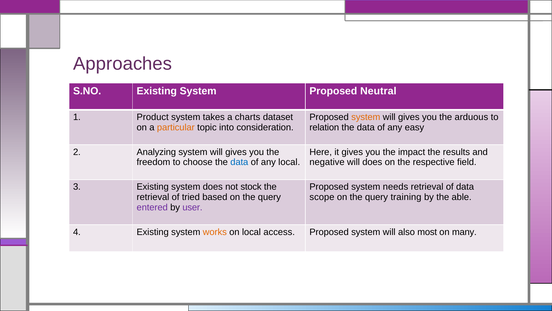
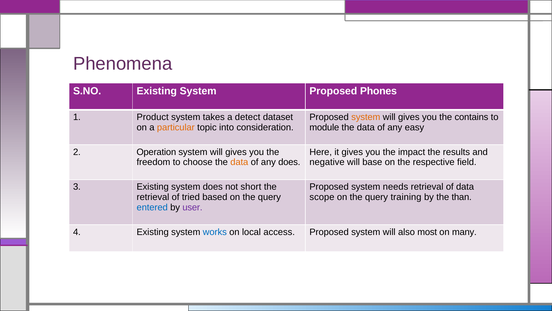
Approaches: Approaches -> Phenomena
Neutral: Neutral -> Phones
charts: charts -> detect
arduous: arduous -> contains
relation: relation -> module
Analyzing: Analyzing -> Operation
data at (239, 162) colour: blue -> orange
any local: local -> does
will does: does -> base
stock: stock -> short
able: able -> than
entered colour: purple -> blue
works colour: orange -> blue
